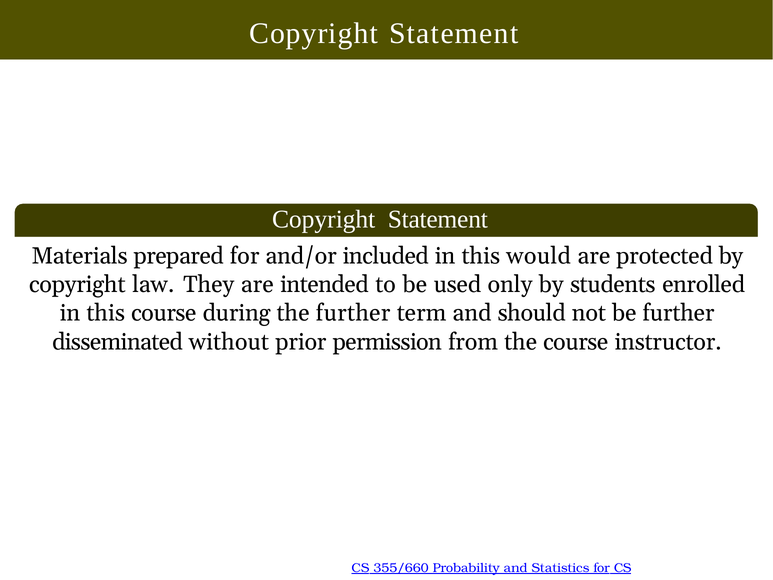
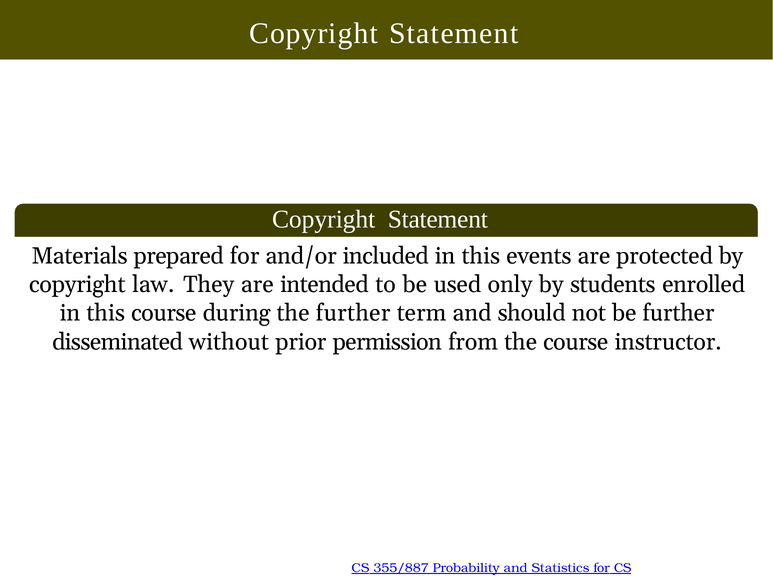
would: would -> events
355/660: 355/660 -> 355/887
